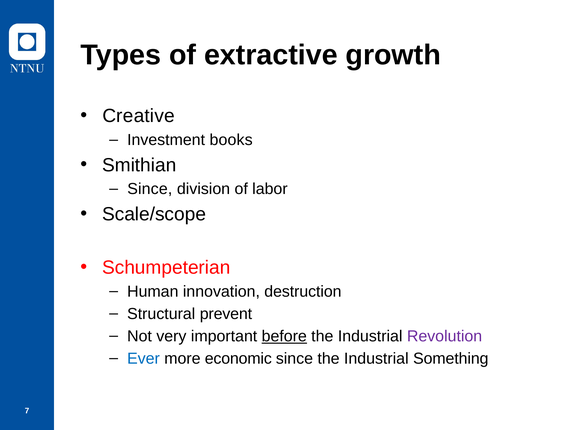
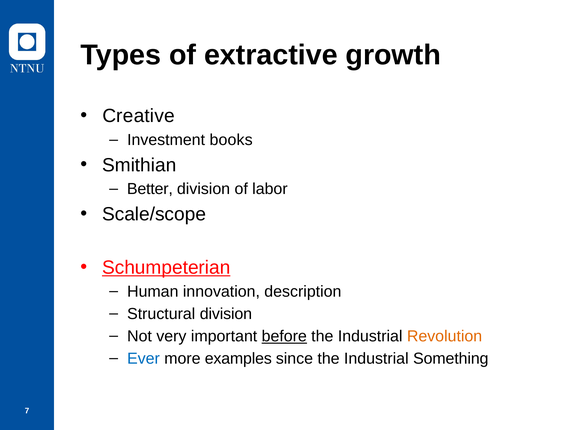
Since at (150, 189): Since -> Better
Schumpeterian underline: none -> present
destruction: destruction -> description
Structural prevent: prevent -> division
Revolution colour: purple -> orange
economic: economic -> examples
